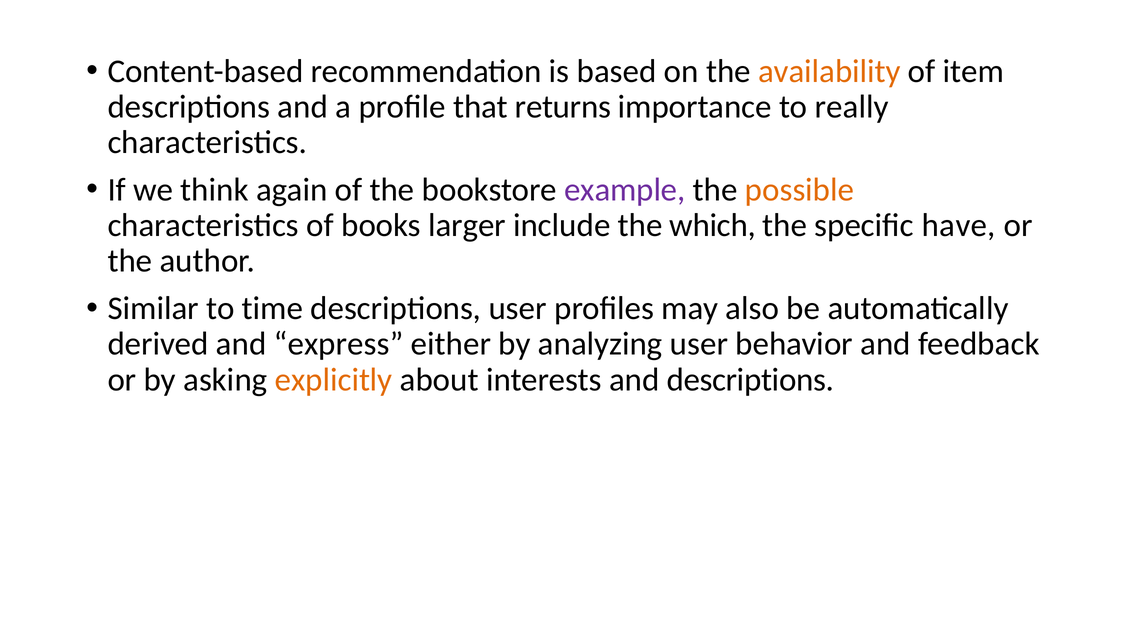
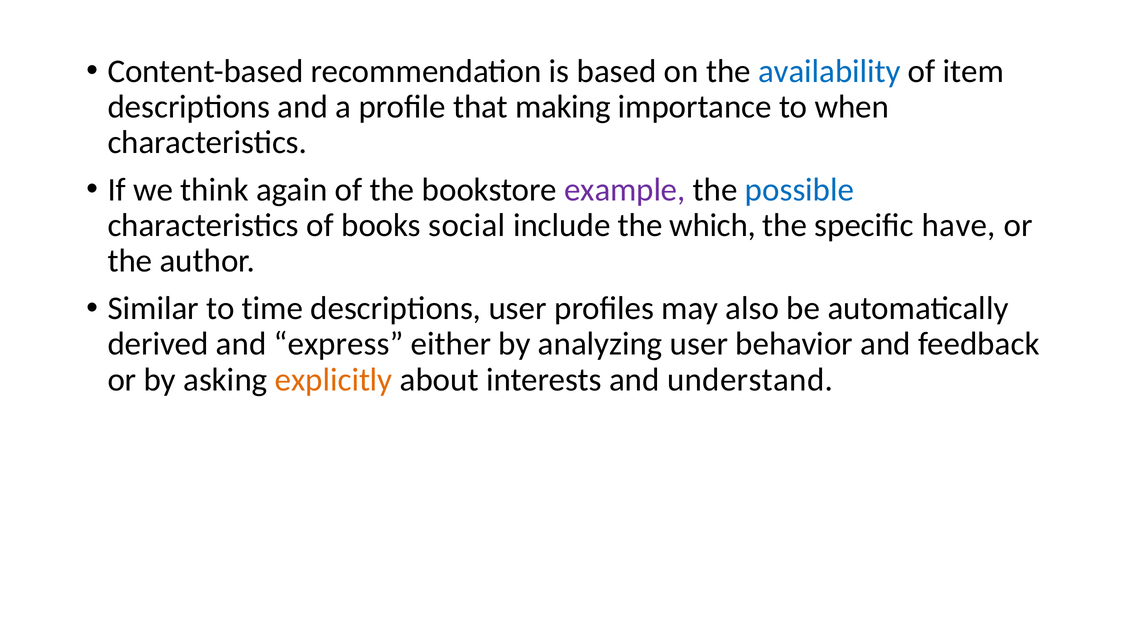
availability colour: orange -> blue
returns: returns -> making
really: really -> when
possible colour: orange -> blue
larger: larger -> social
and descriptions: descriptions -> understand
